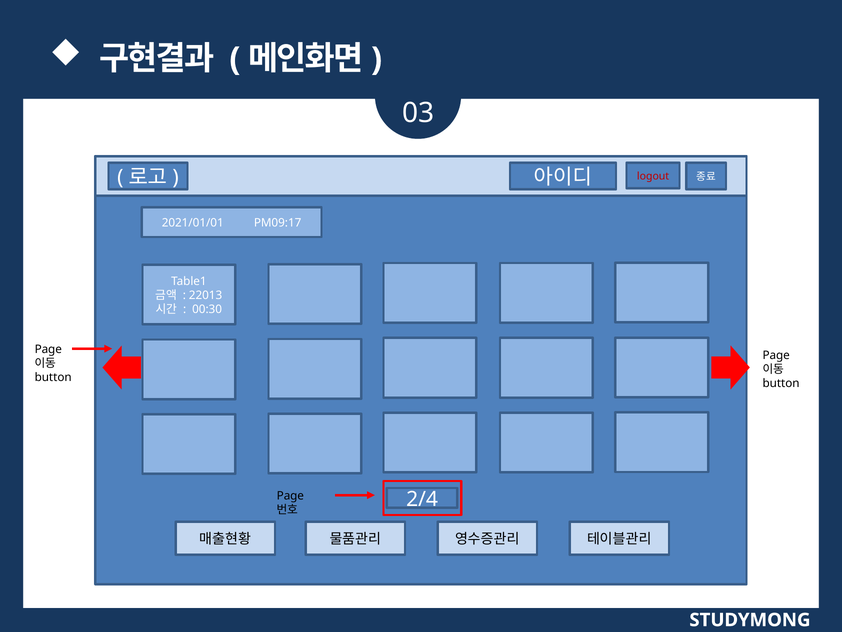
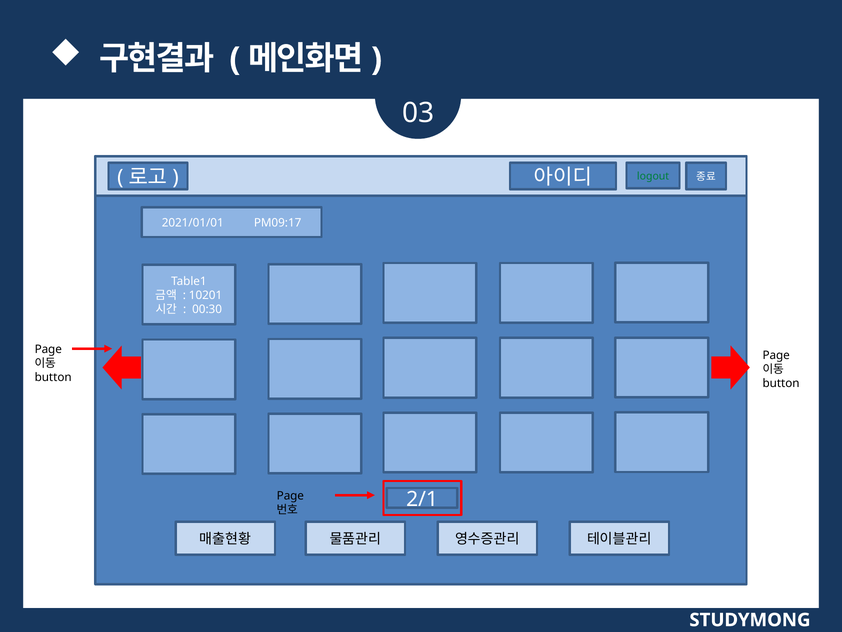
logout colour: red -> green
22013: 22013 -> 10201
2/4: 2/4 -> 2/1
